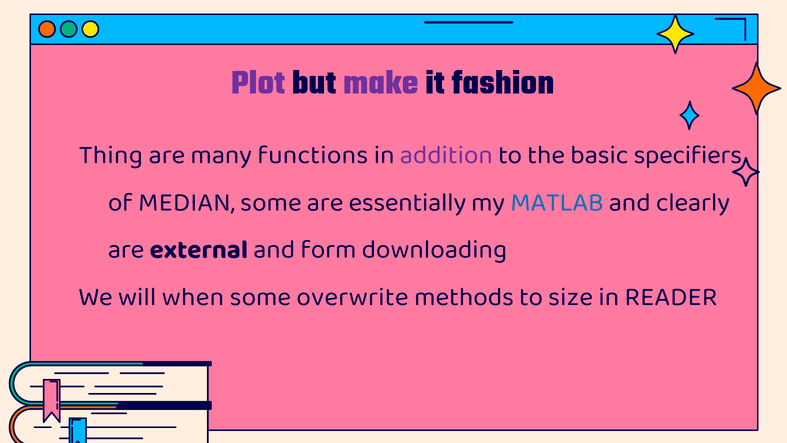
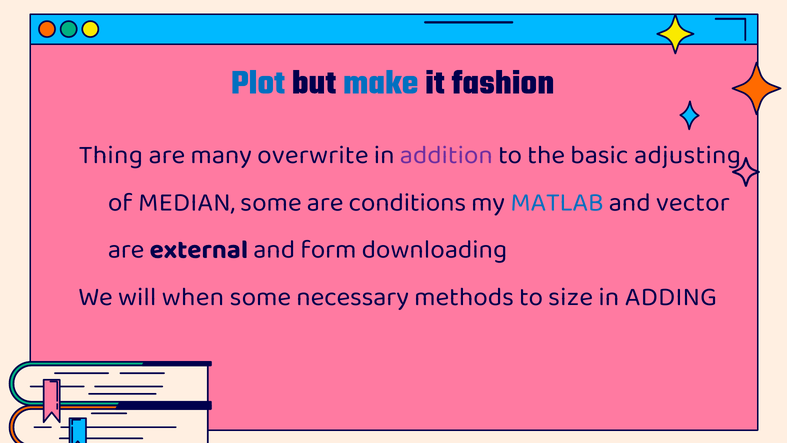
Plot colour: purple -> blue
make colour: purple -> blue
functions: functions -> overwrite
specifiers: specifiers -> adjusting
essentially: essentially -> conditions
clearly: clearly -> vector
overwrite: overwrite -> necessary
READER: READER -> ADDING
